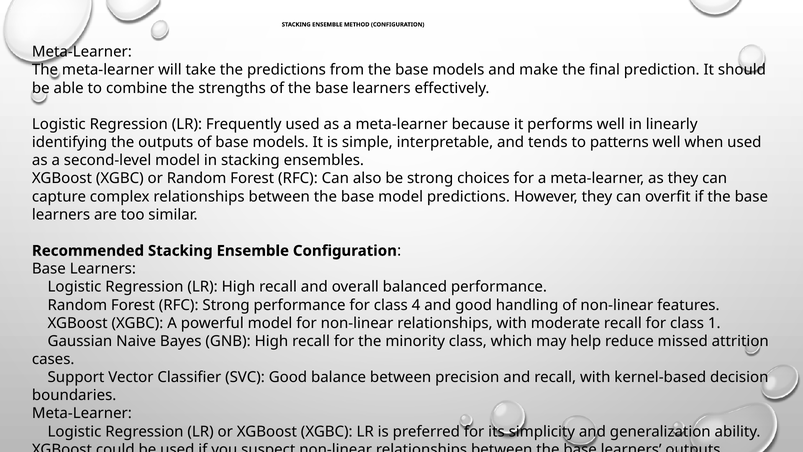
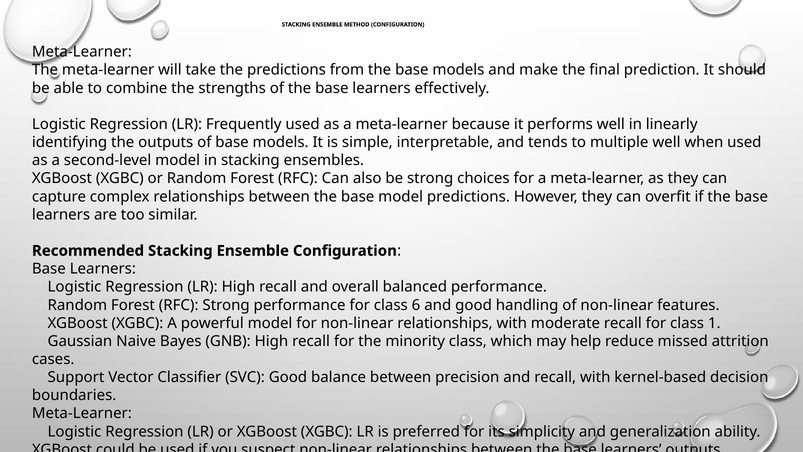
patterns: patterns -> multiple
4: 4 -> 6
